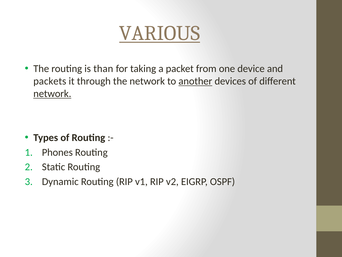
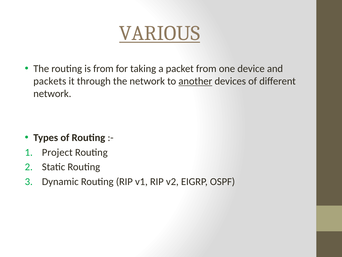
is than: than -> from
network at (52, 94) underline: present -> none
Phones: Phones -> Project
